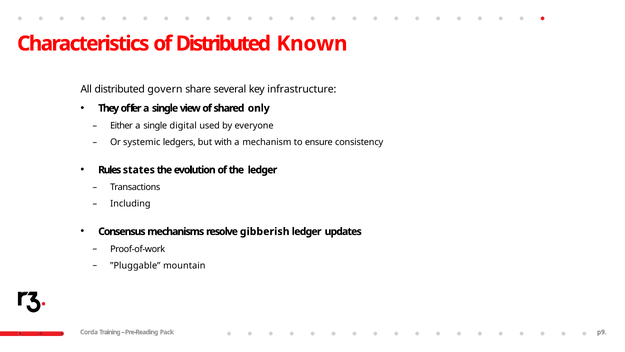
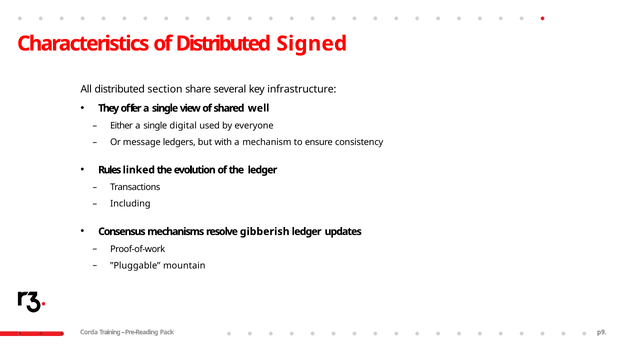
Known: Known -> Signed
govern: govern -> section
only: only -> well
systemic: systemic -> message
states: states -> linked
